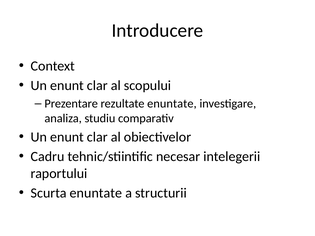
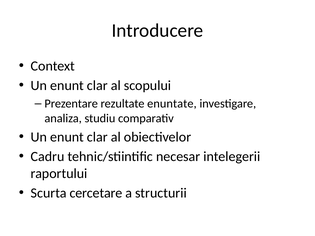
Scurta enuntate: enuntate -> cercetare
